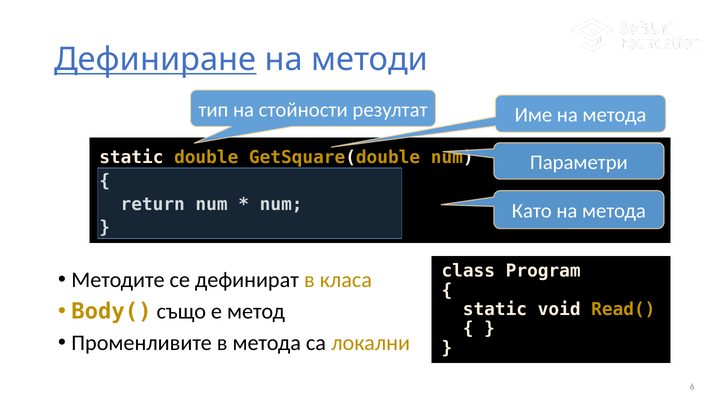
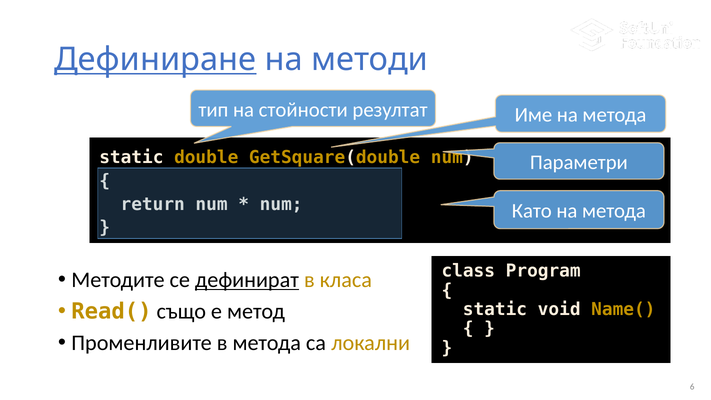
дефинират underline: none -> present
Body(: Body( -> Read(
Read(: Read( -> Name(
